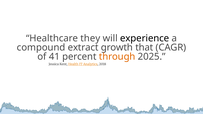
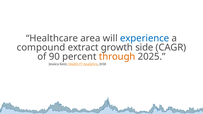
they: they -> area
experience colour: black -> blue
that: that -> side
41: 41 -> 90
